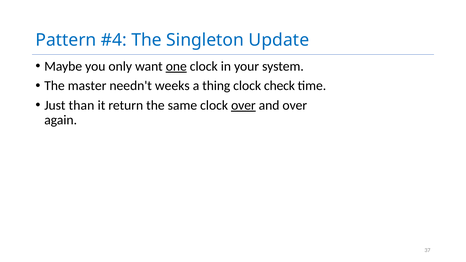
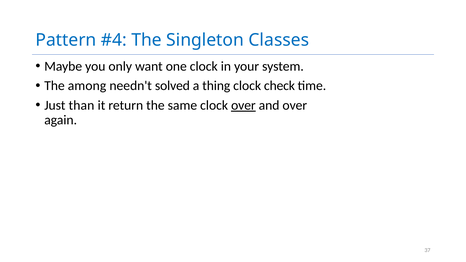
Update: Update -> Classes
one underline: present -> none
master: master -> among
weeks: weeks -> solved
